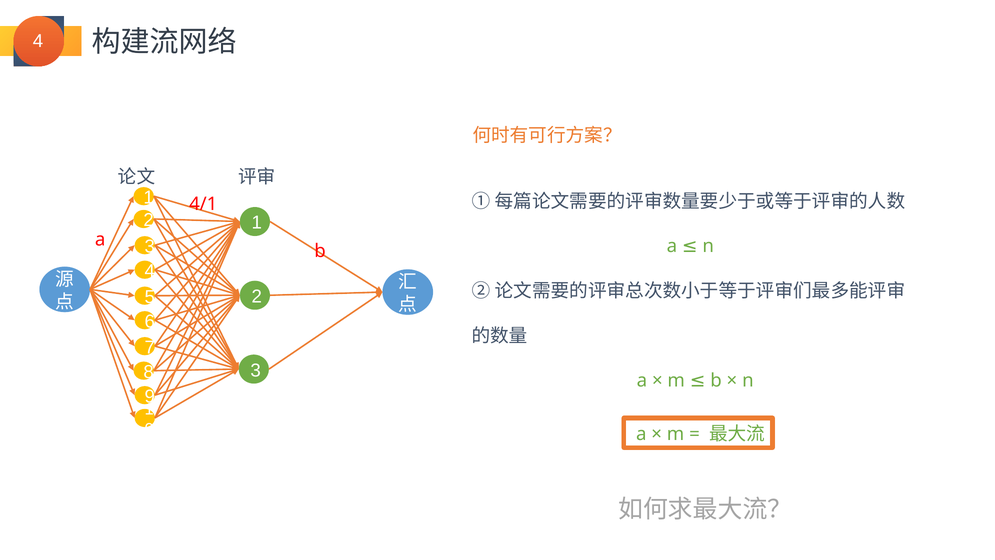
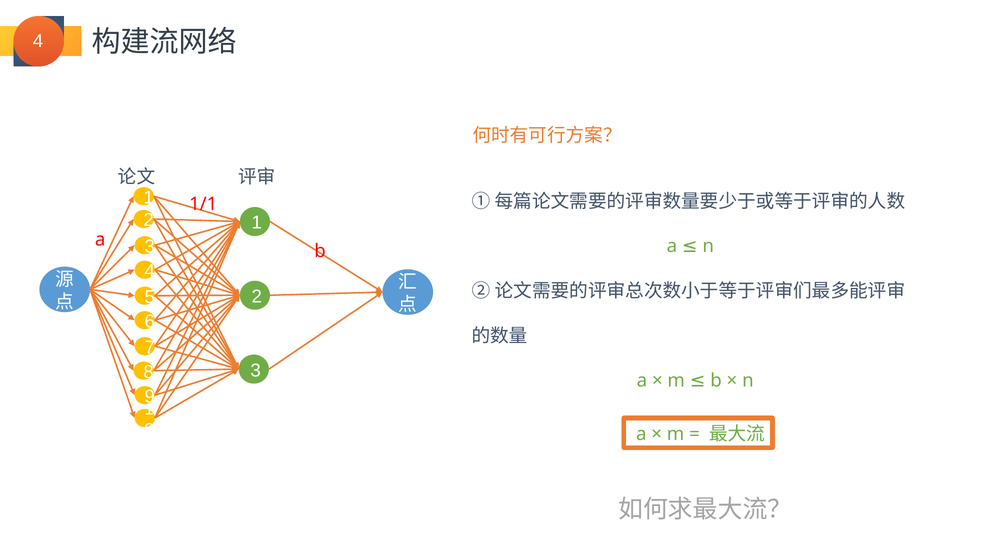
4/1: 4/1 -> 1/1
